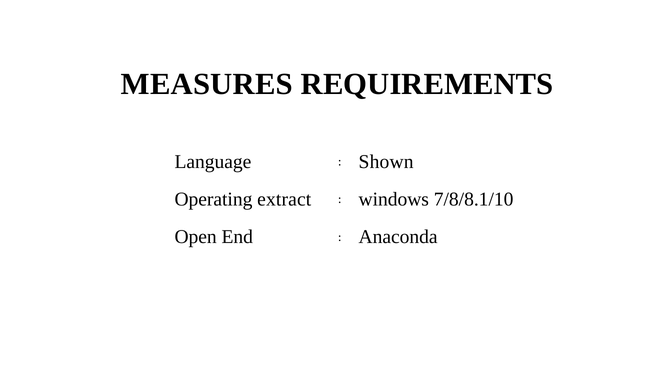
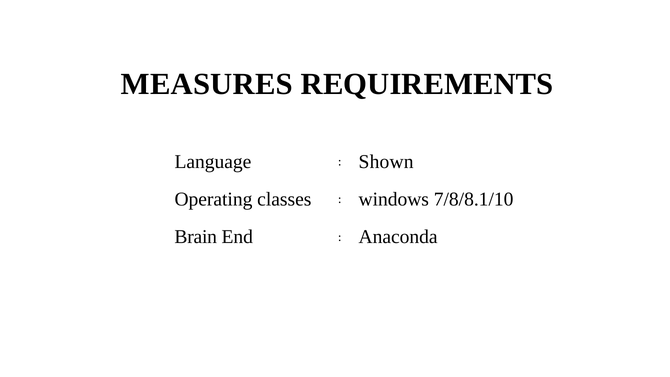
extract: extract -> classes
Open: Open -> Brain
